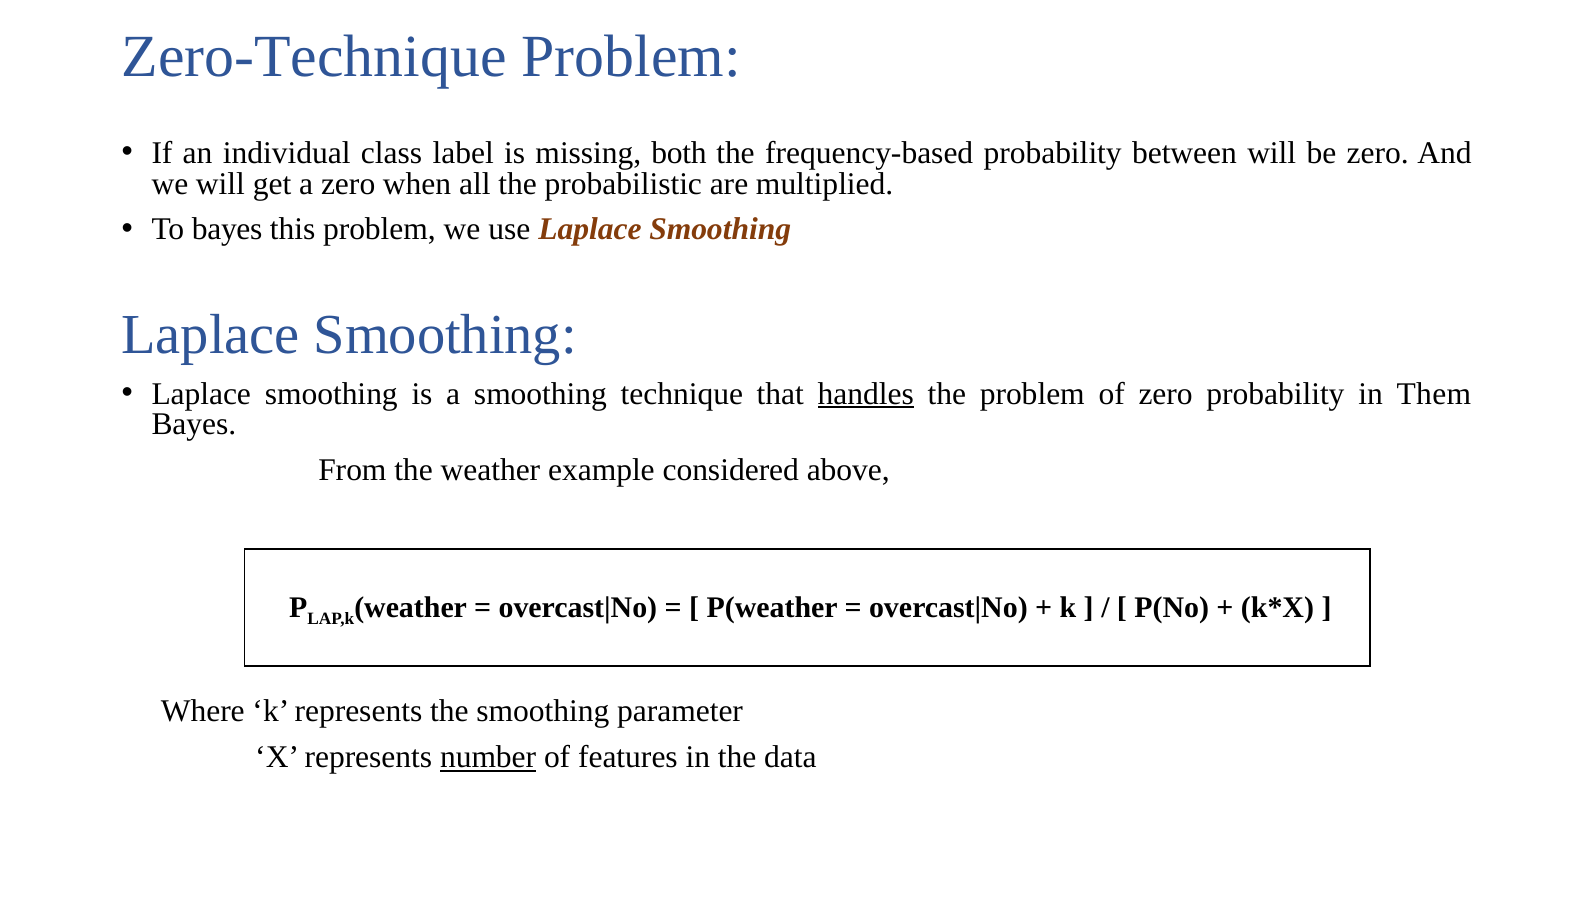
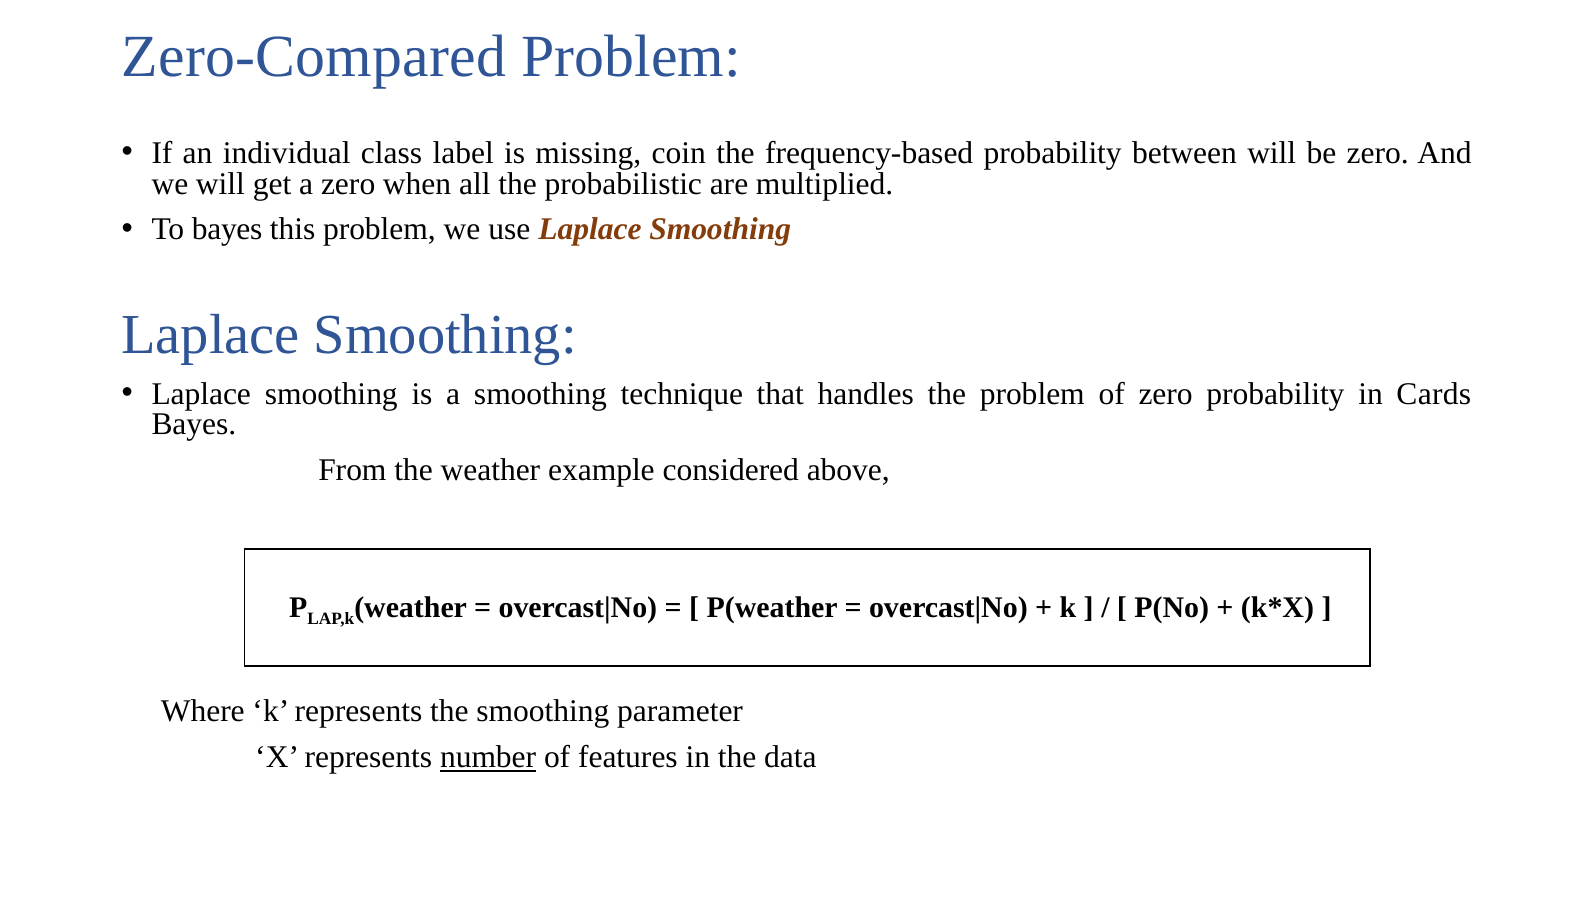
Zero-Technique: Zero-Technique -> Zero-Compared
both: both -> coin
handles underline: present -> none
Them: Them -> Cards
